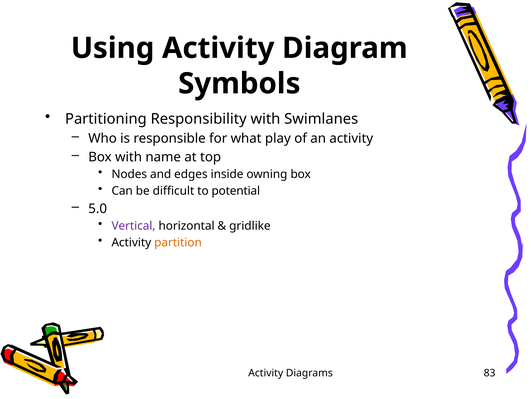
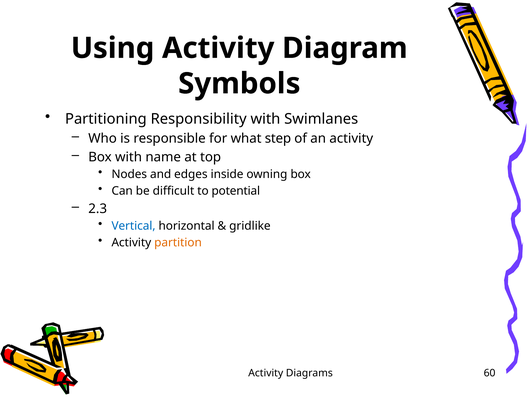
play: play -> step
5.0: 5.0 -> 2.3
Vertical colour: purple -> blue
83: 83 -> 60
